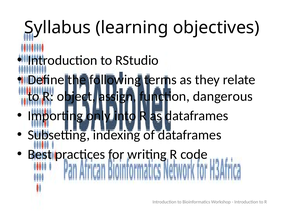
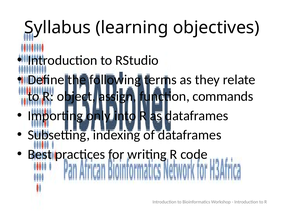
dangerous: dangerous -> commands
